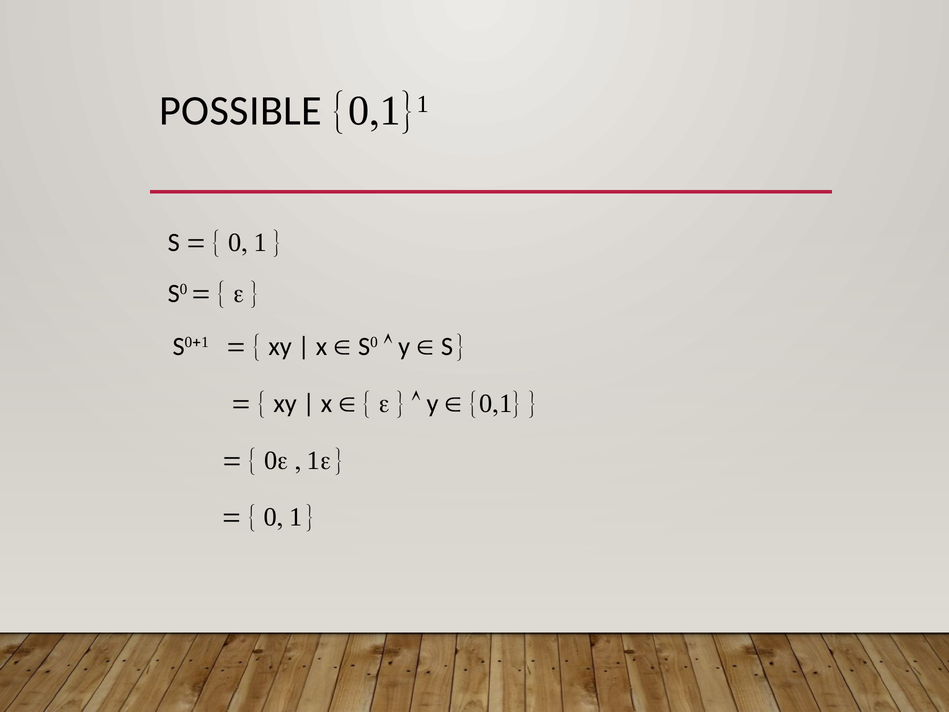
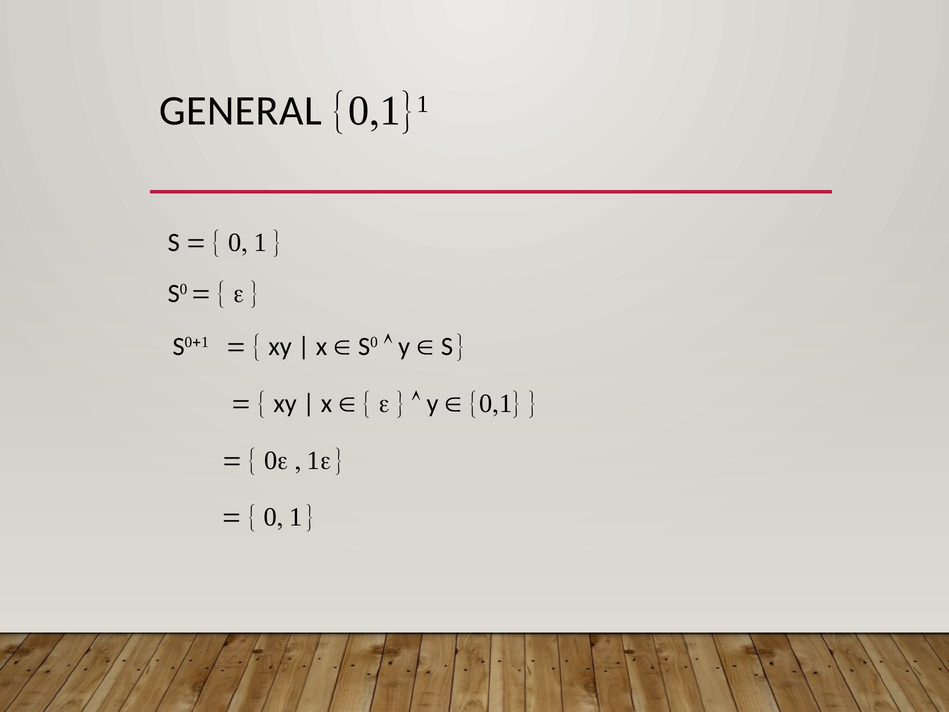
POSSIBLE: POSSIBLE -> GENERAL
